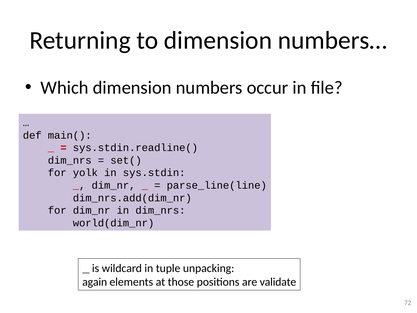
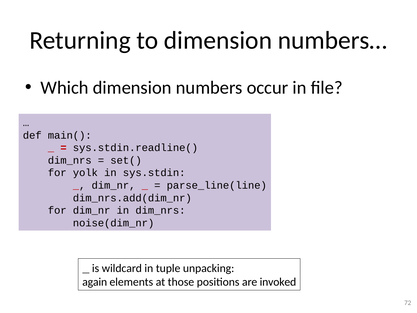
world(dim_nr: world(dim_nr -> noise(dim_nr
validate: validate -> invoked
